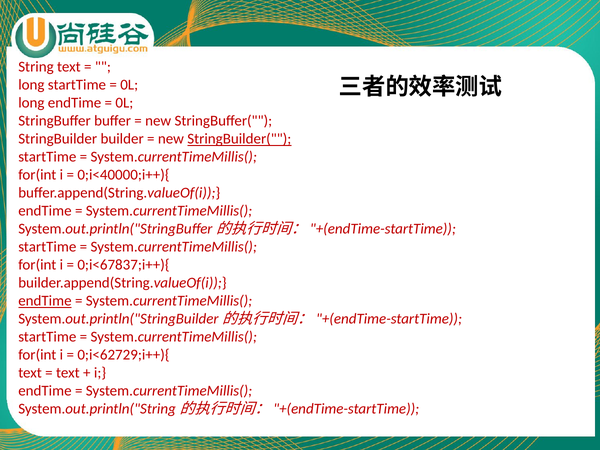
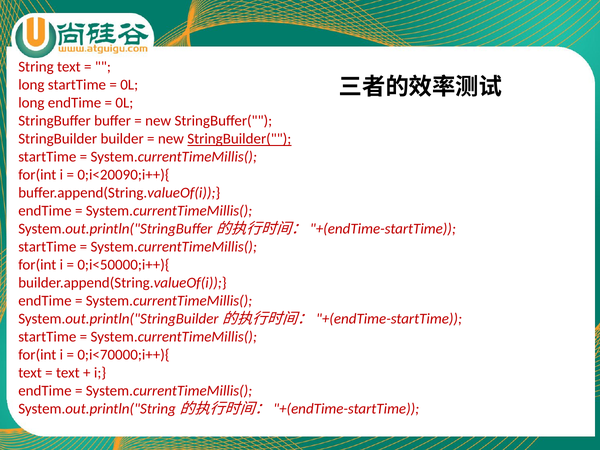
0;i<40000;i++){: 0;i<40000;i++){ -> 0;i<20090;i++){
0;i<67837;i++){: 0;i<67837;i++){ -> 0;i<50000;i++){
endTime at (45, 301) underline: present -> none
0;i<62729;i++){: 0;i<62729;i++){ -> 0;i<70000;i++){
